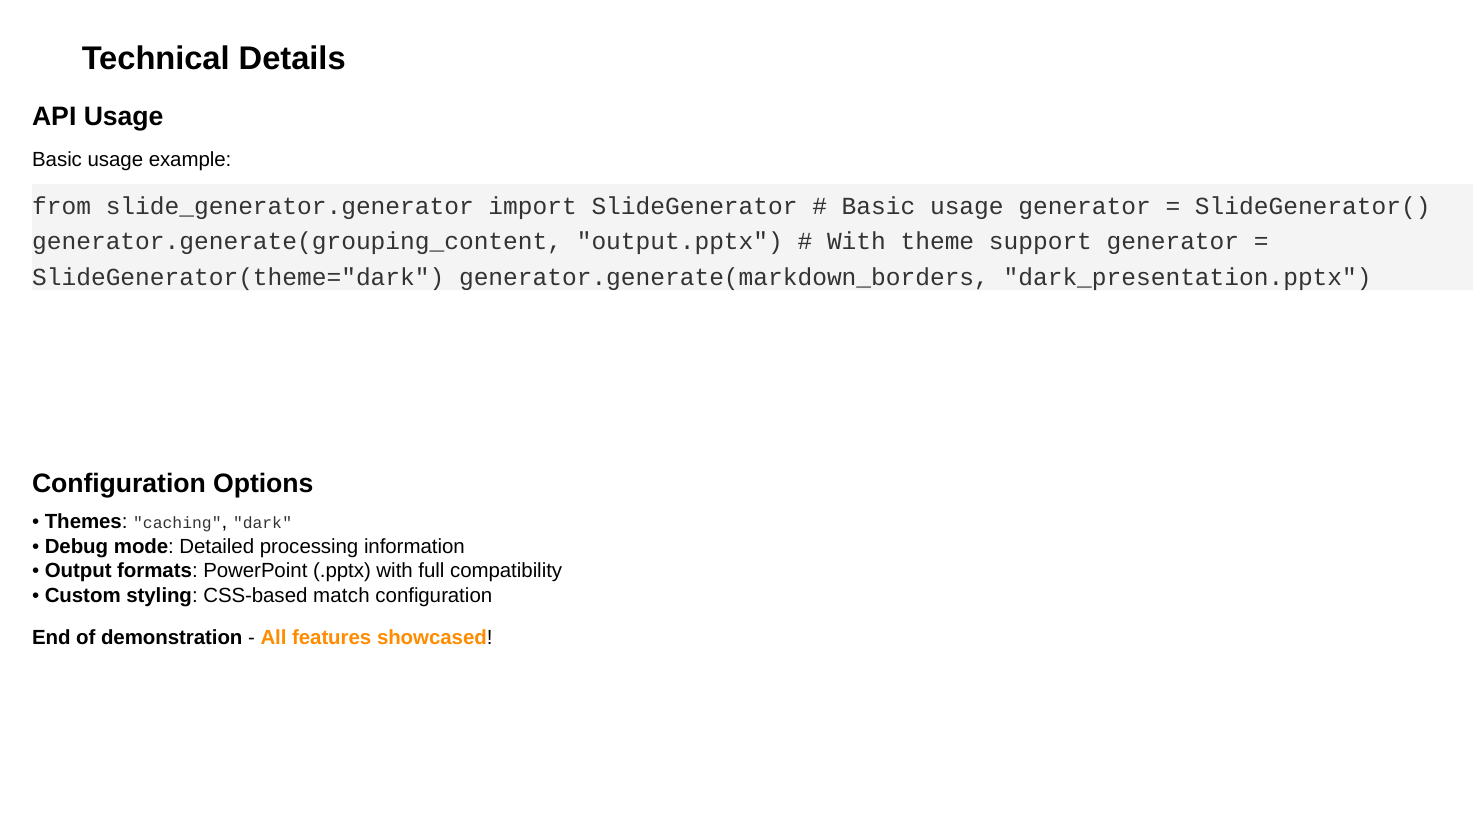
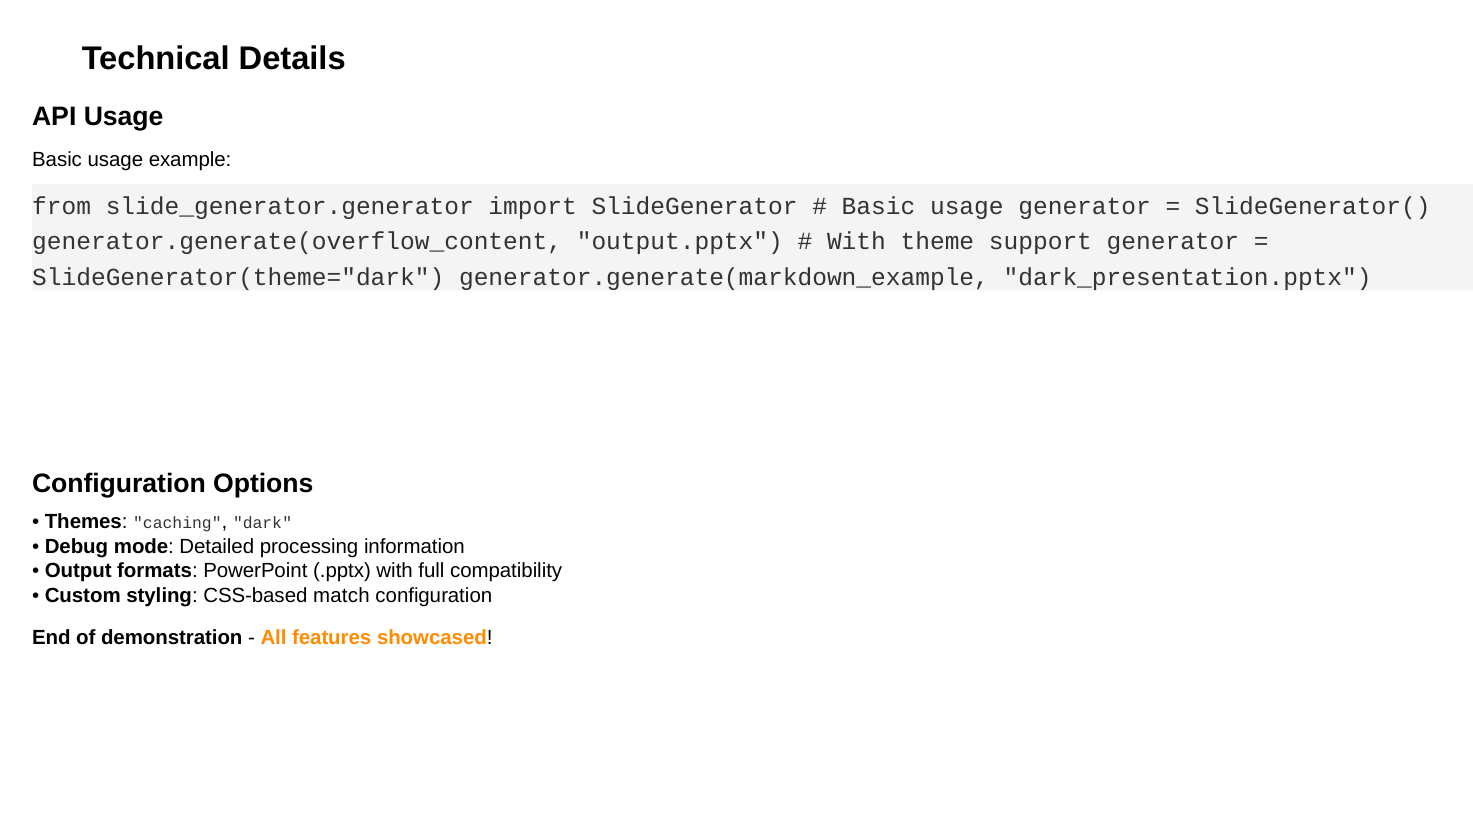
generator.generate(grouping_content: generator.generate(grouping_content -> generator.generate(overflow_content
generator.generate(markdown_borders: generator.generate(markdown_borders -> generator.generate(markdown_example
